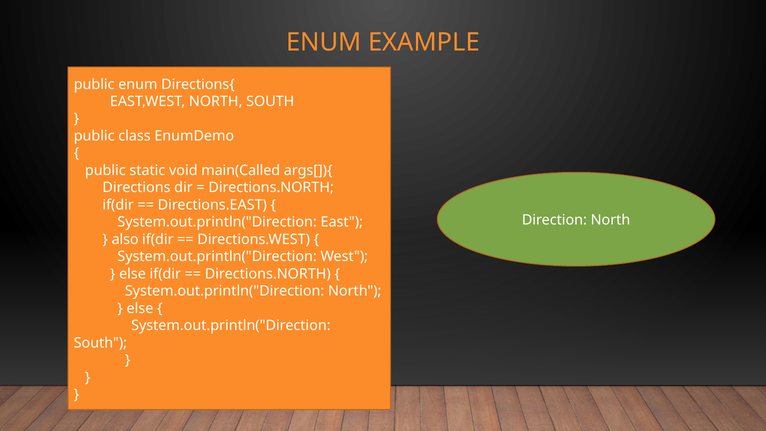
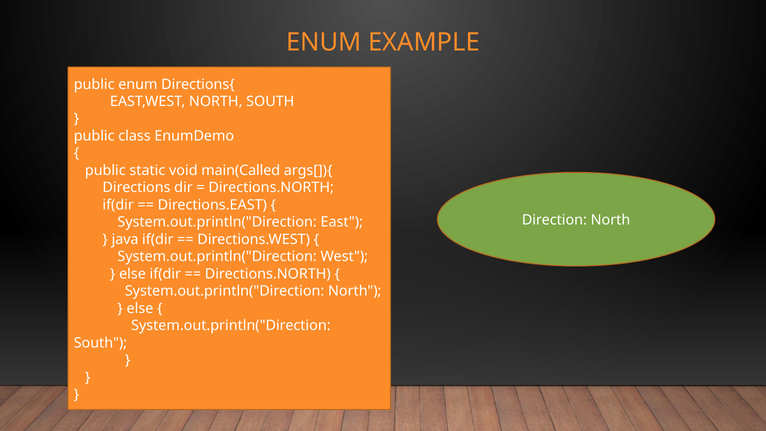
also: also -> java
